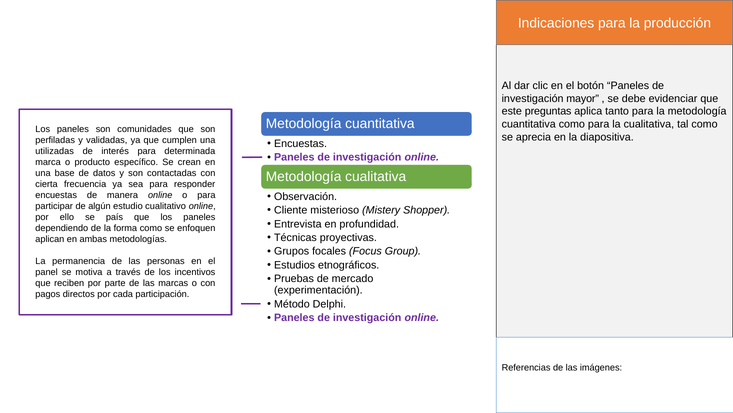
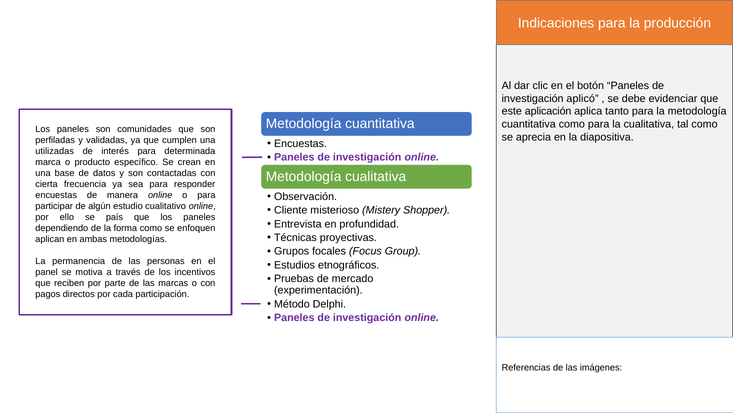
mayor: mayor -> aplicó
preguntas: preguntas -> aplicación
